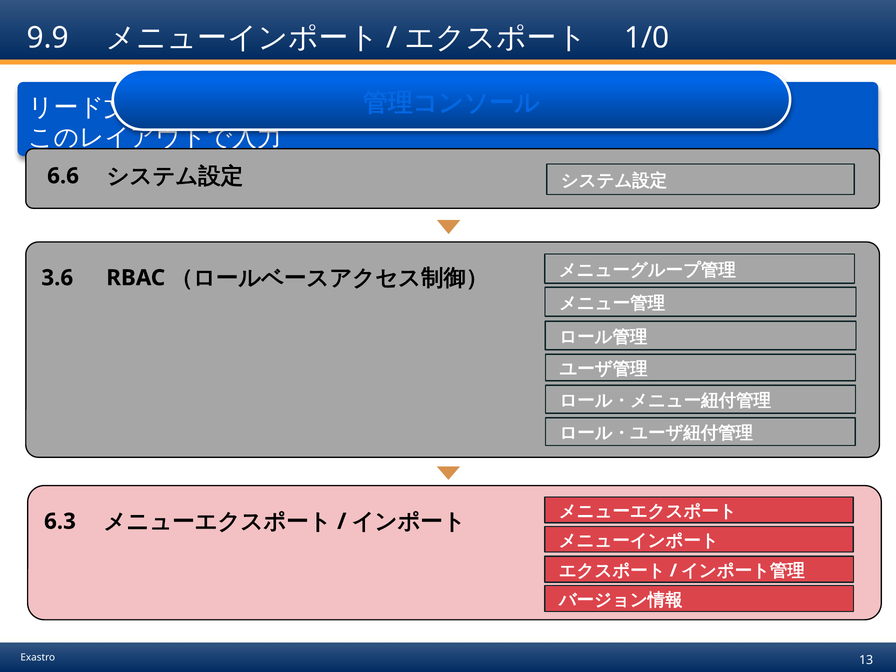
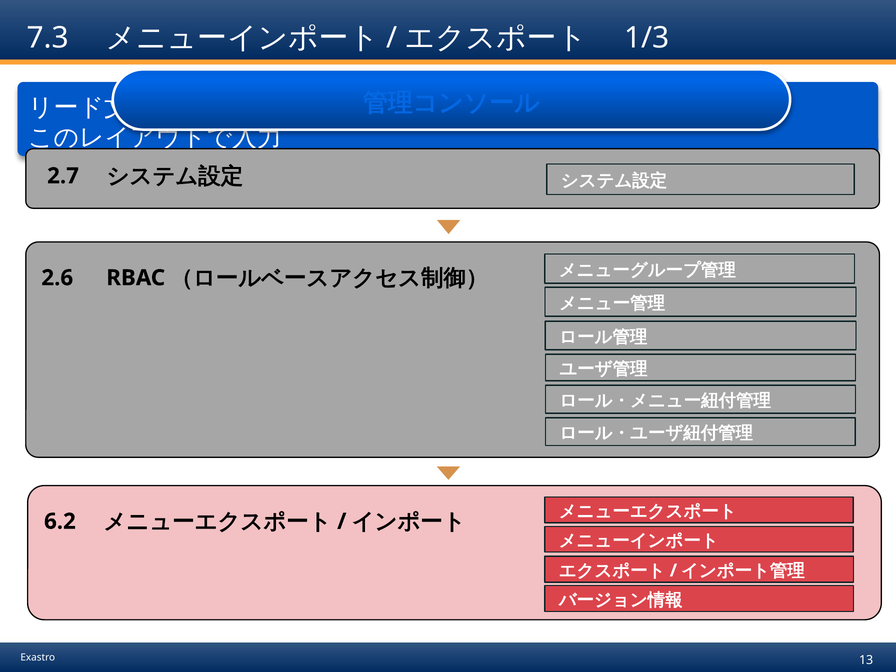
9.9: 9.9 -> 7.3
1/0: 1/0 -> 1/3
6.6: 6.6 -> 2.7
3.6: 3.6 -> 2.6
6.3: 6.3 -> 6.2
